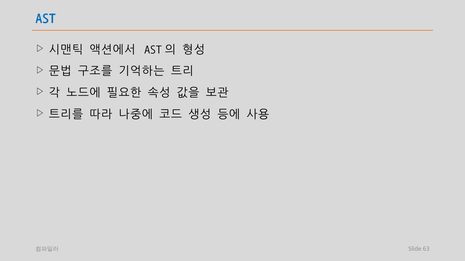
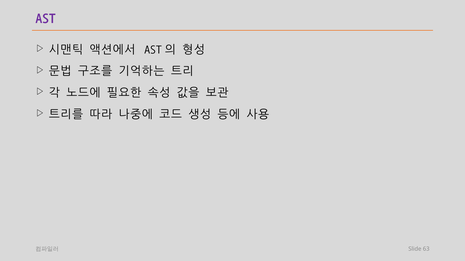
AST colour: blue -> purple
